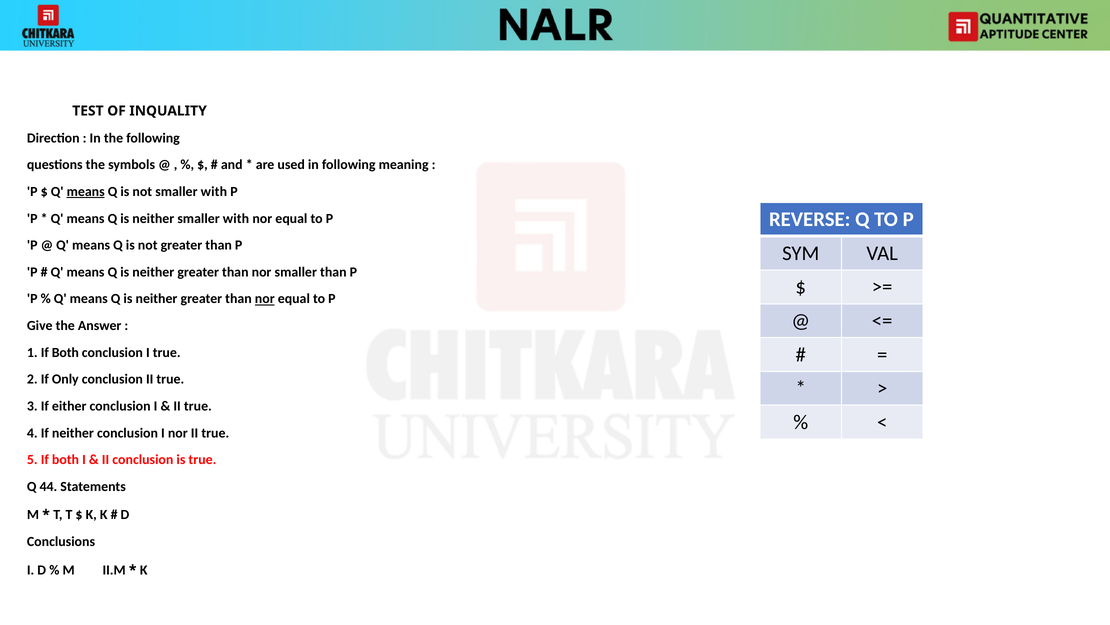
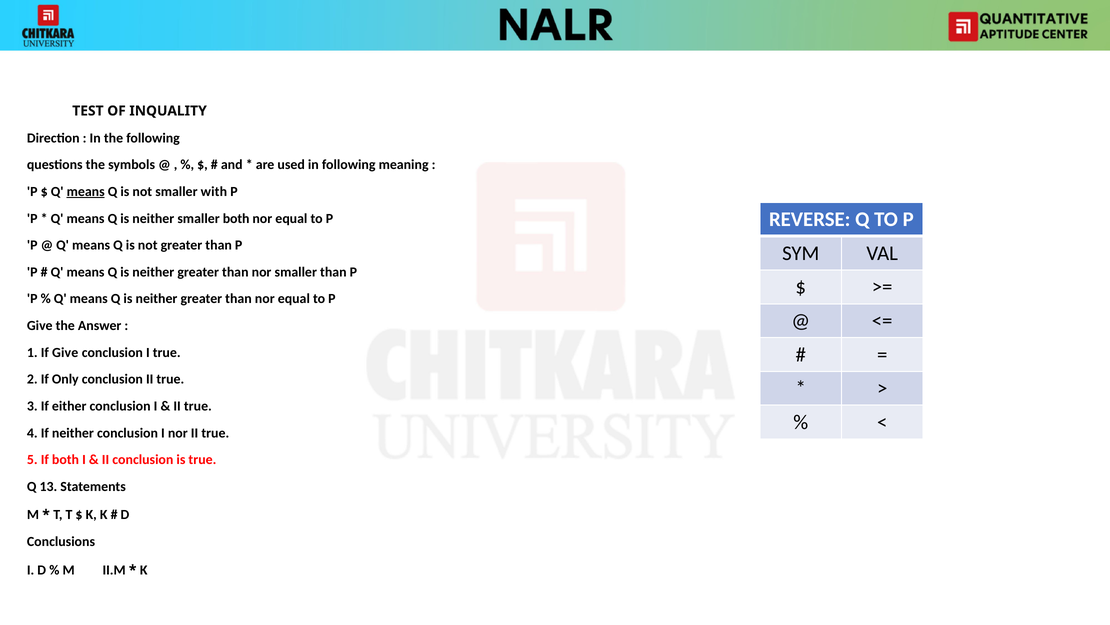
neither smaller with: with -> both
nor at (265, 299) underline: present -> none
1 If Both: Both -> Give
44: 44 -> 13
